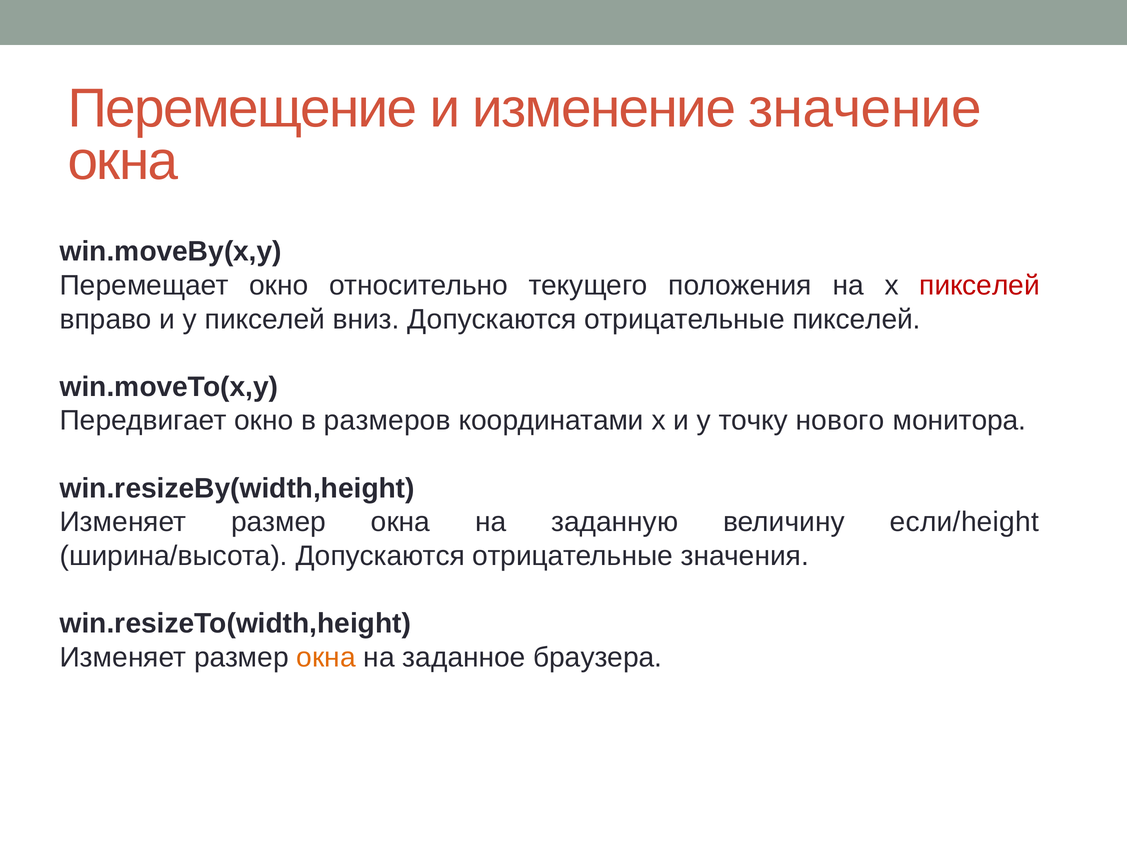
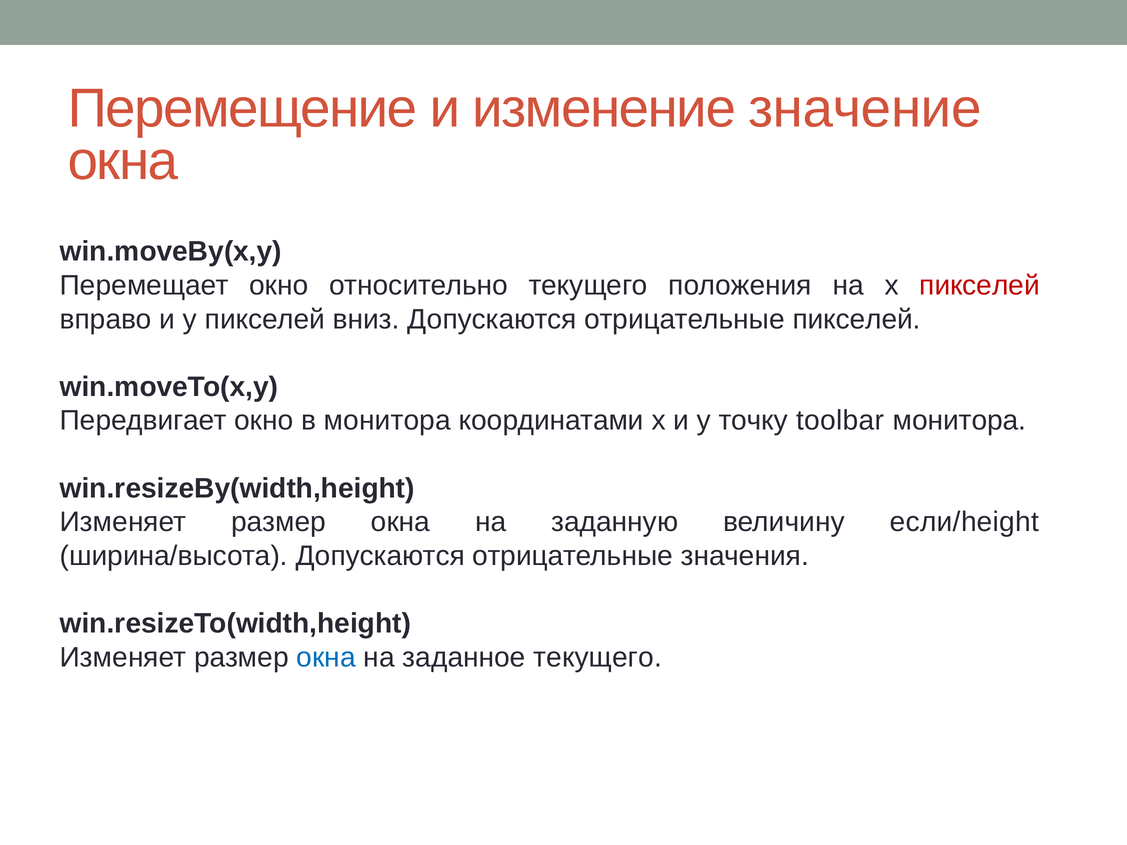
в размеров: размеров -> монитора
нового: нового -> toolbar
окна at (326, 657) colour: orange -> blue
заданное браузера: браузера -> текущего
